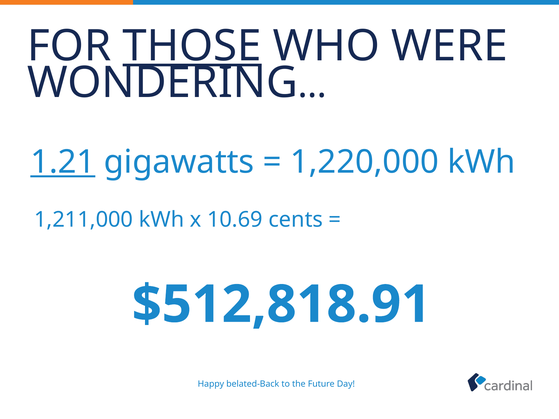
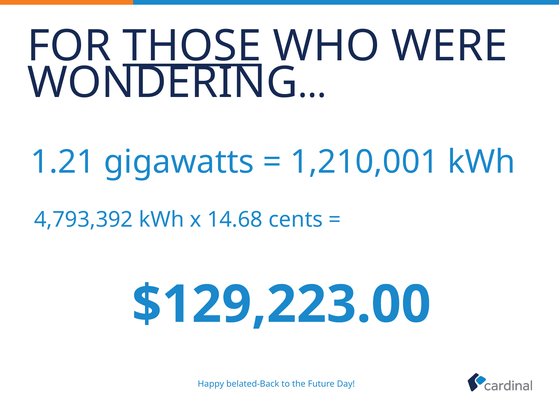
1.21 underline: present -> none
1,220,000: 1,220,000 -> 1,210,001
1,211,000: 1,211,000 -> 4,793,392
10.69: 10.69 -> 14.68
$512,818.91: $512,818.91 -> $129,223.00
